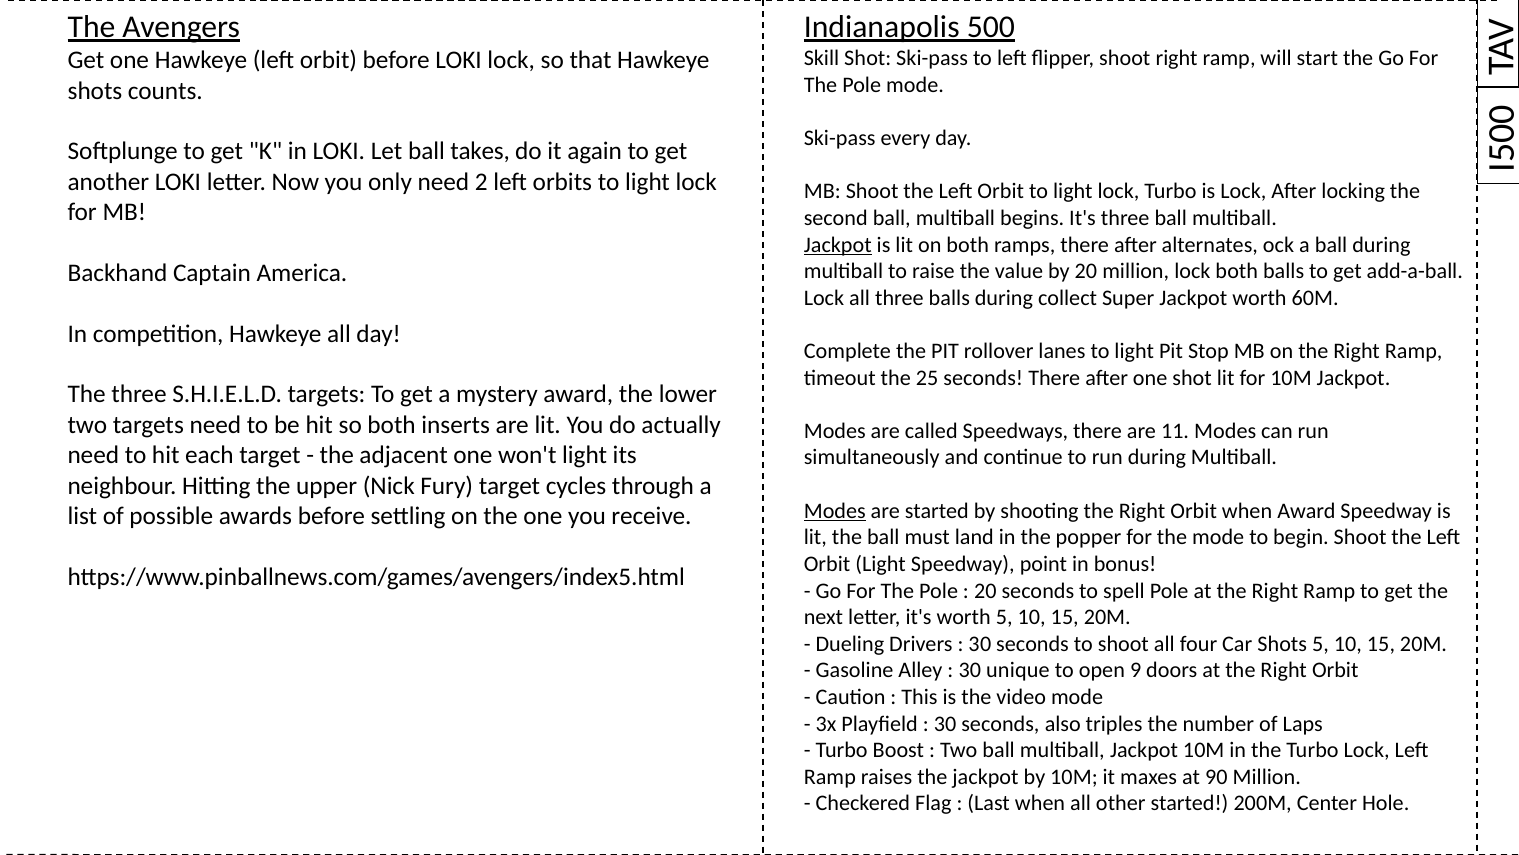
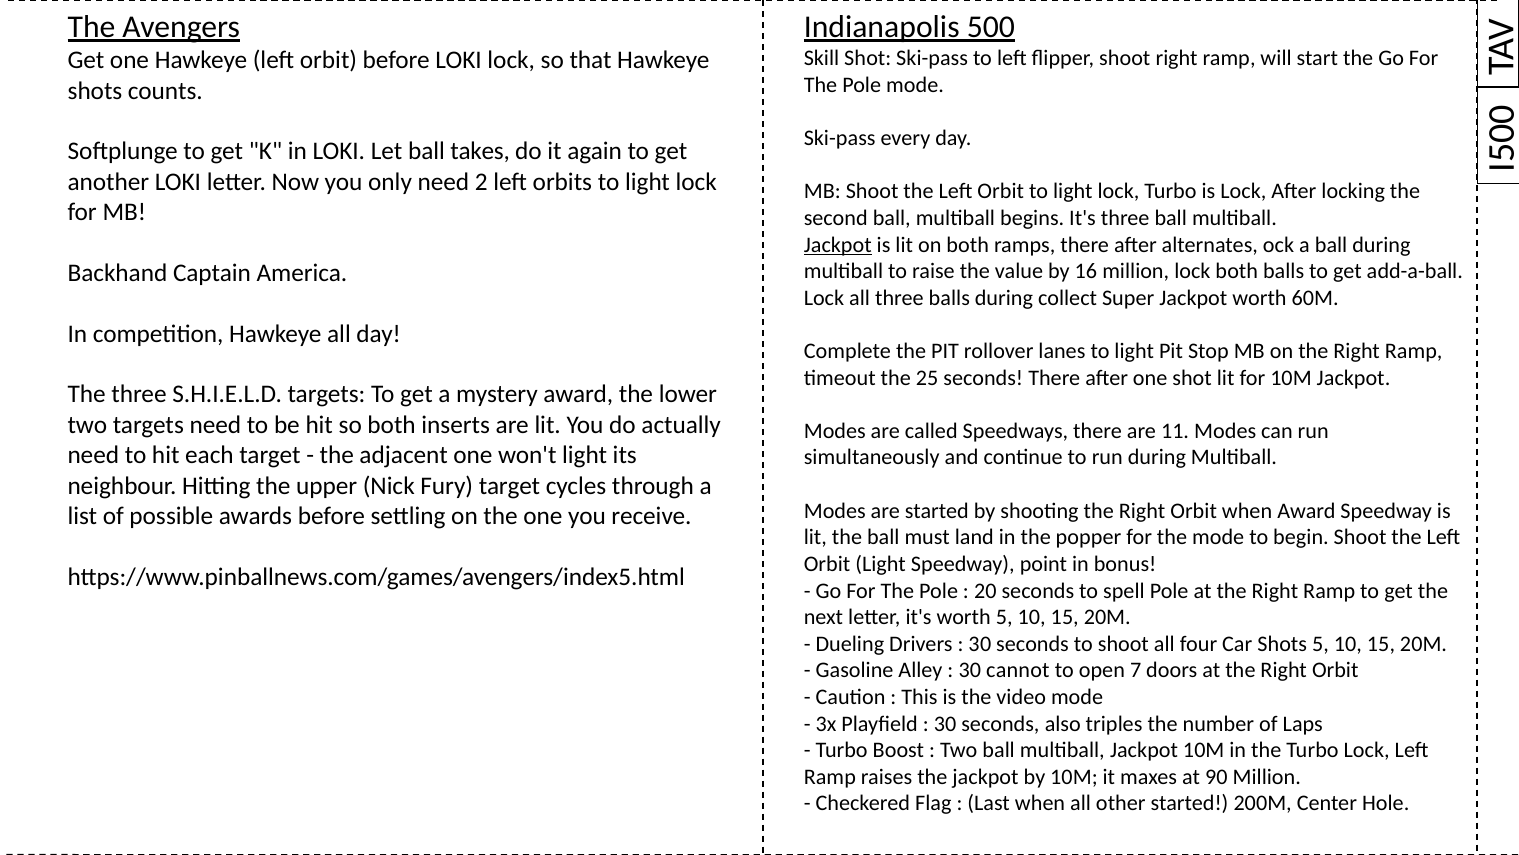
by 20: 20 -> 16
Modes at (835, 511) underline: present -> none
unique: unique -> cannot
9: 9 -> 7
